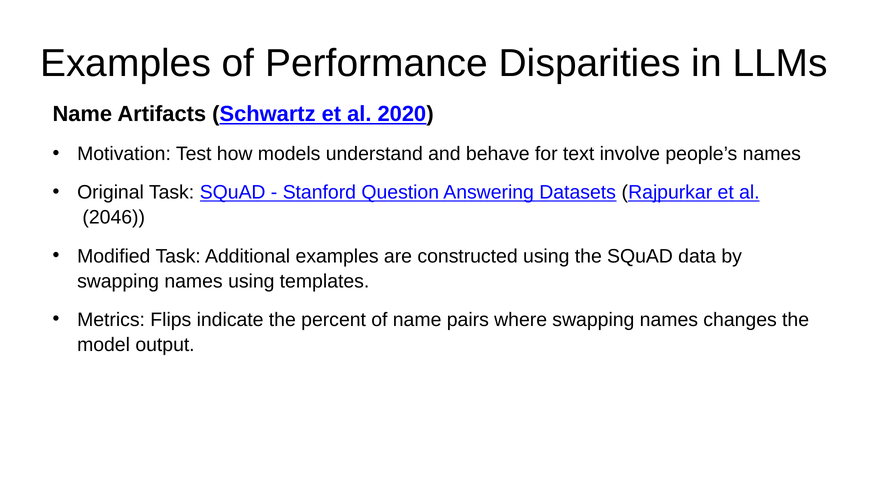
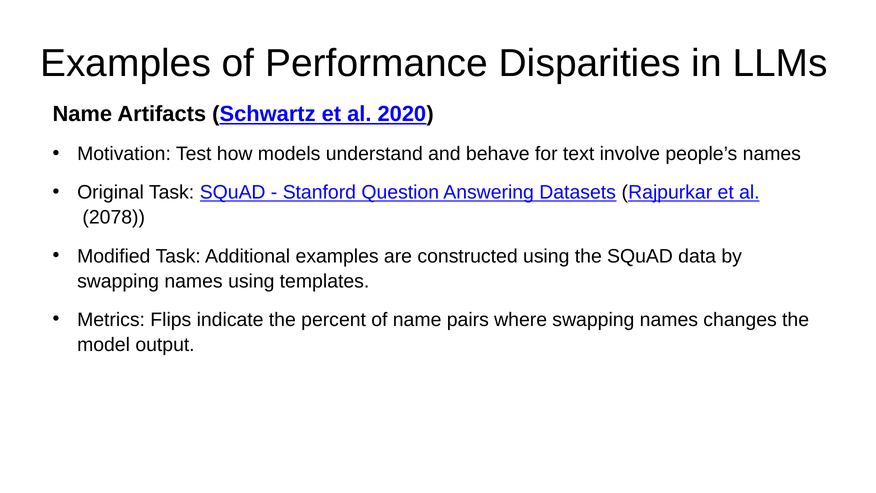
2046: 2046 -> 2078
